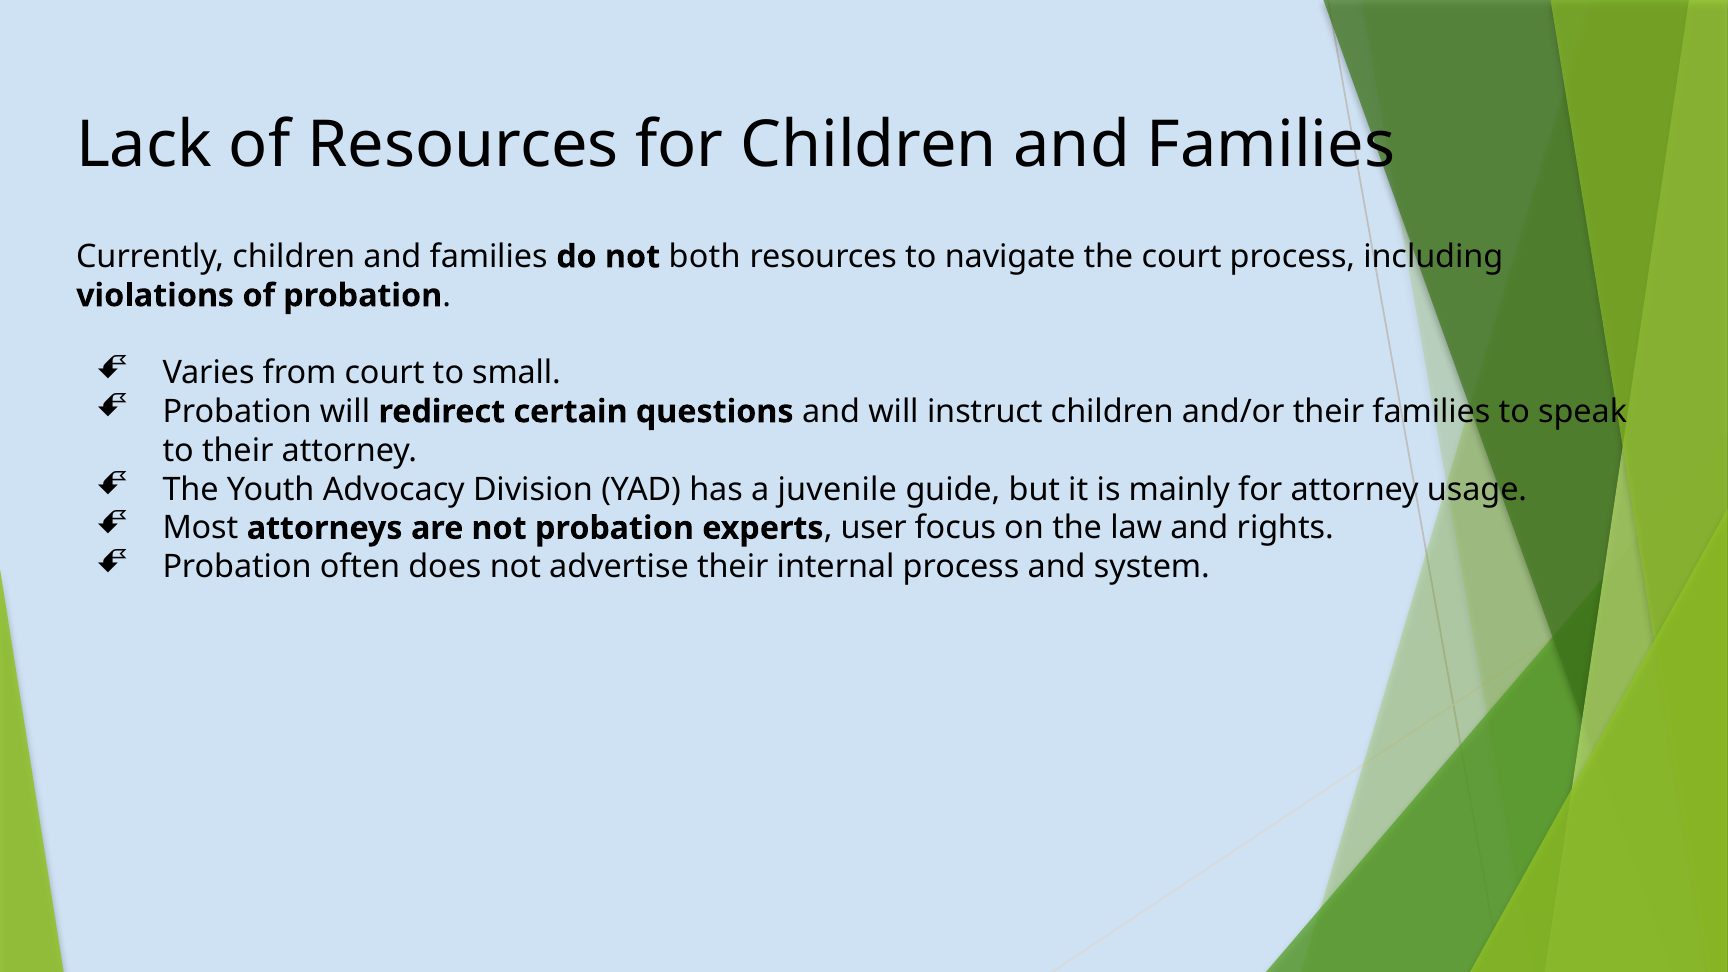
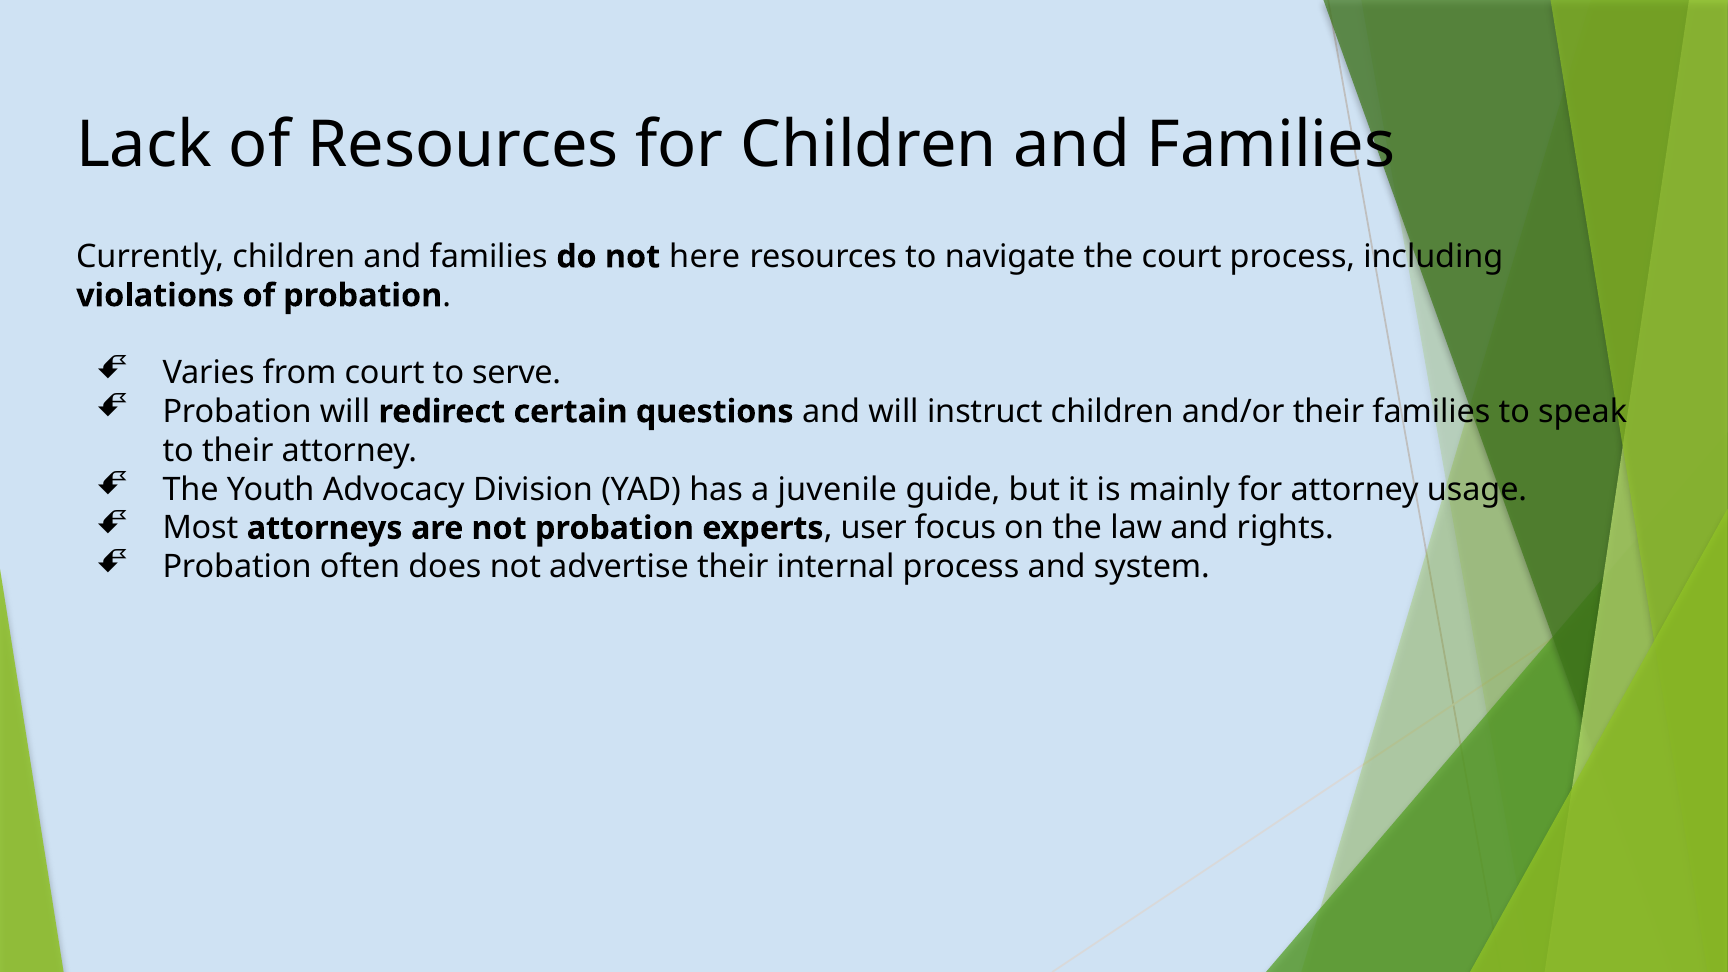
both: both -> here
small: small -> serve
